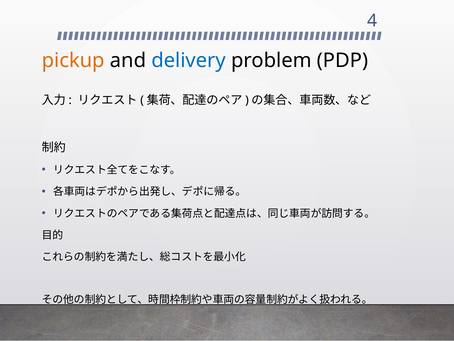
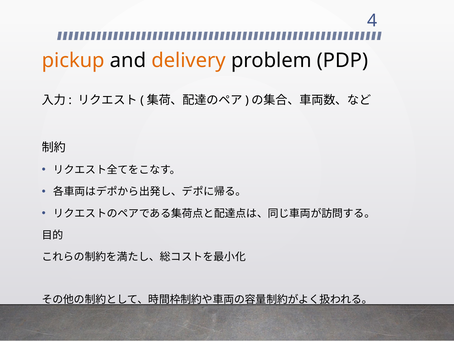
delivery colour: blue -> orange
